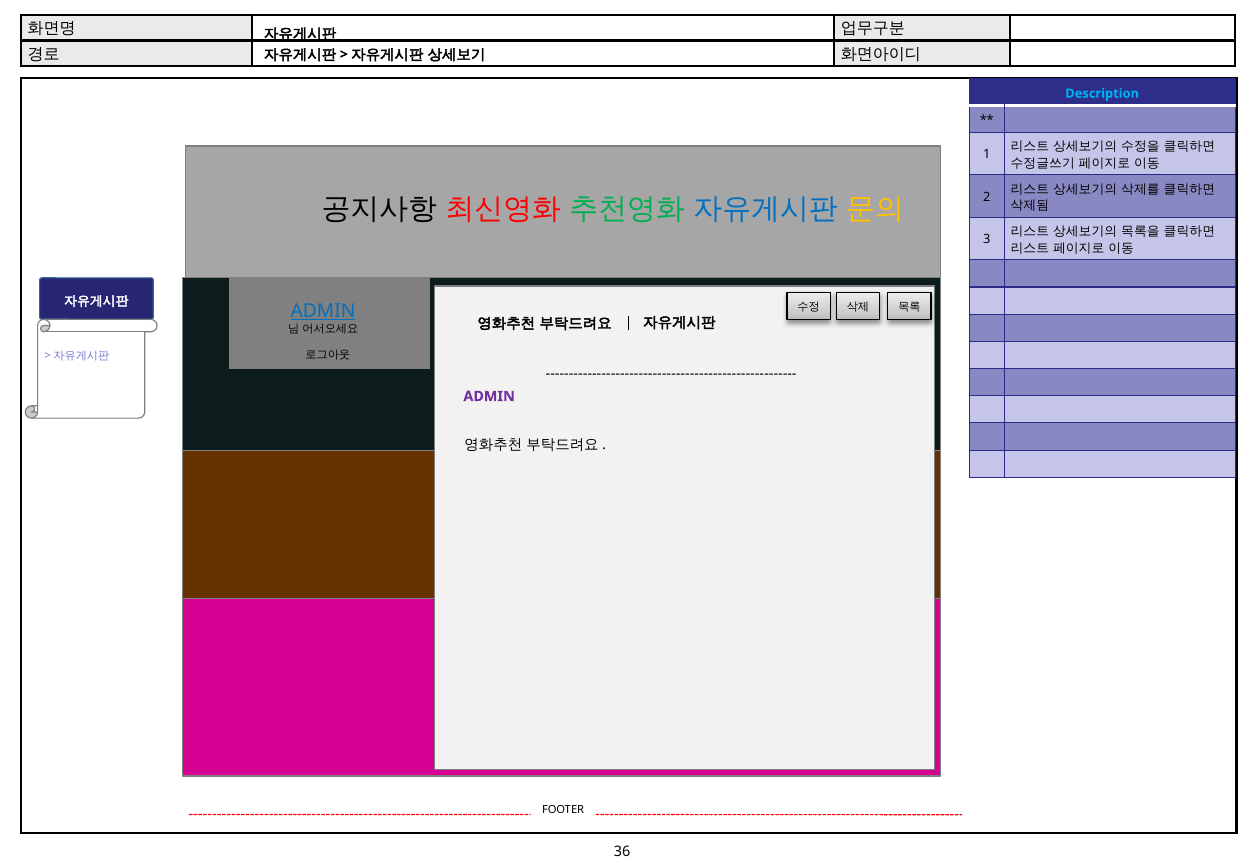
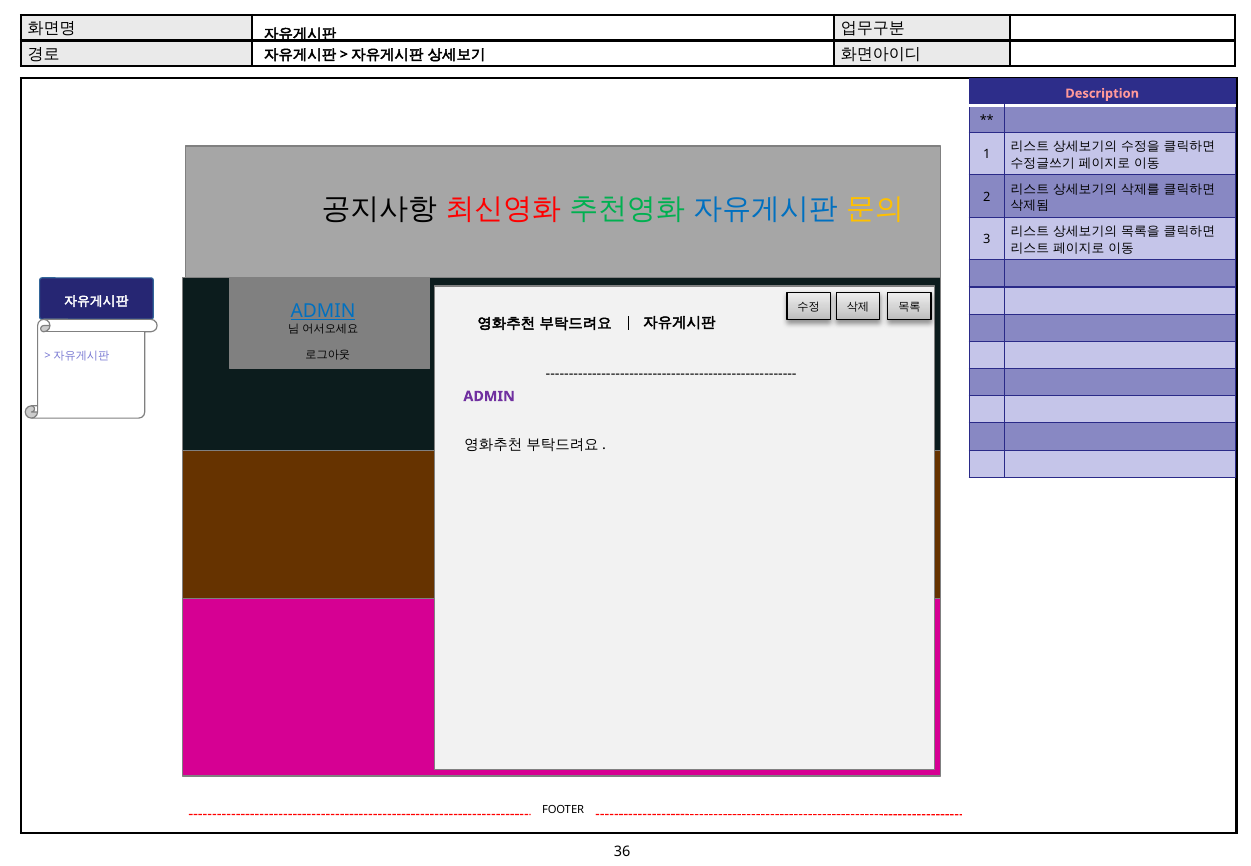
Description colour: light blue -> pink
